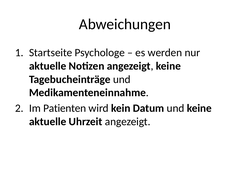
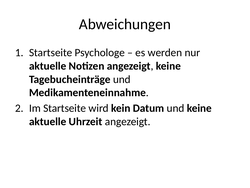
Im Patienten: Patienten -> Startseite
